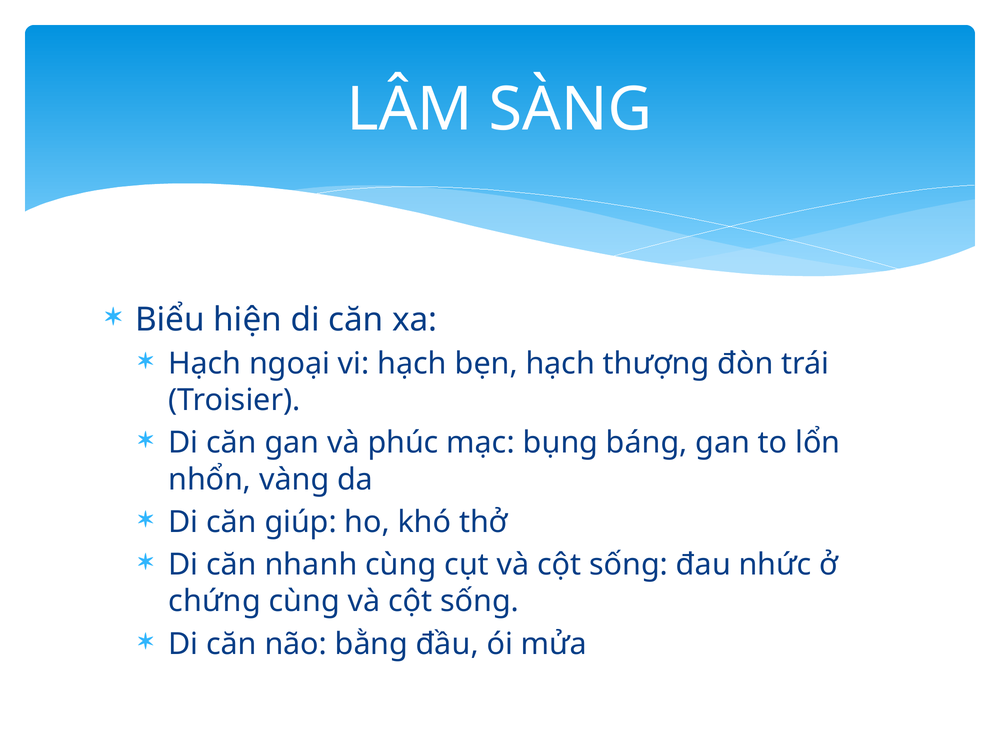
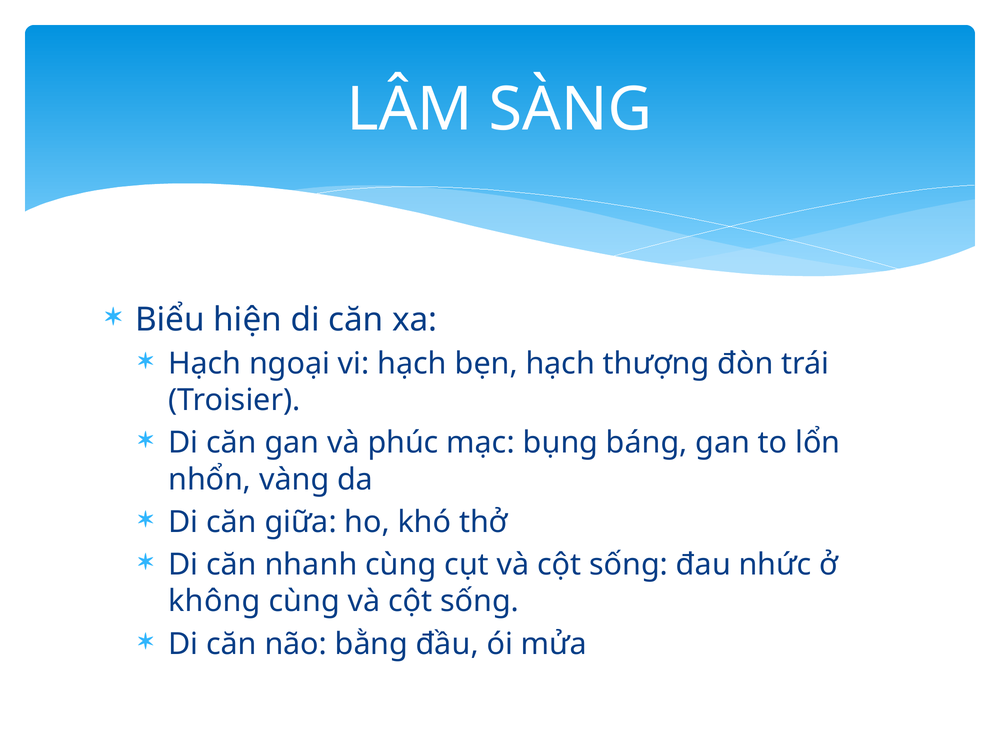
giúp: giúp -> giữa
chứng: chứng -> không
